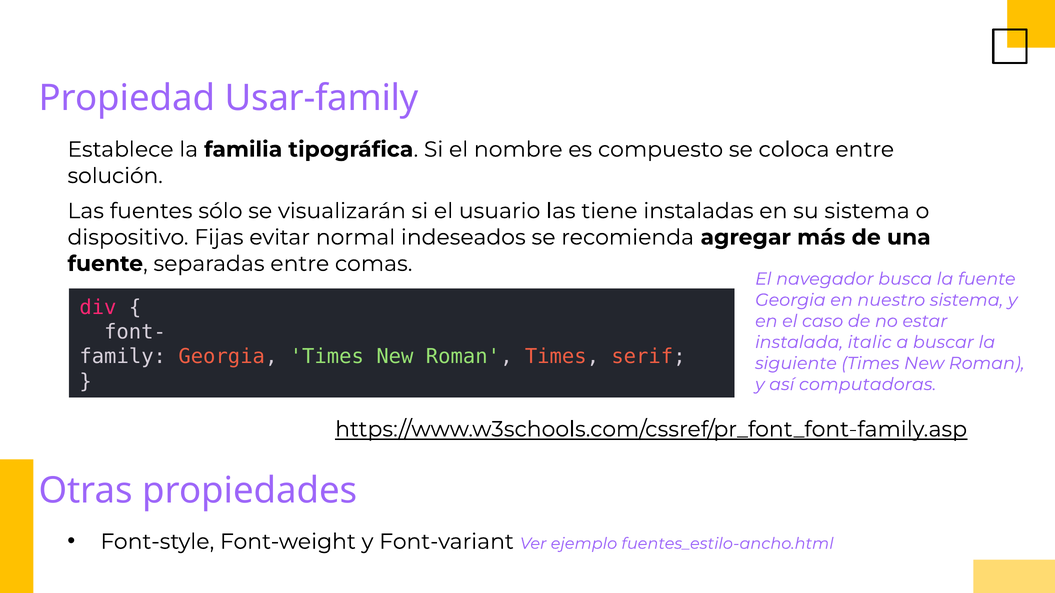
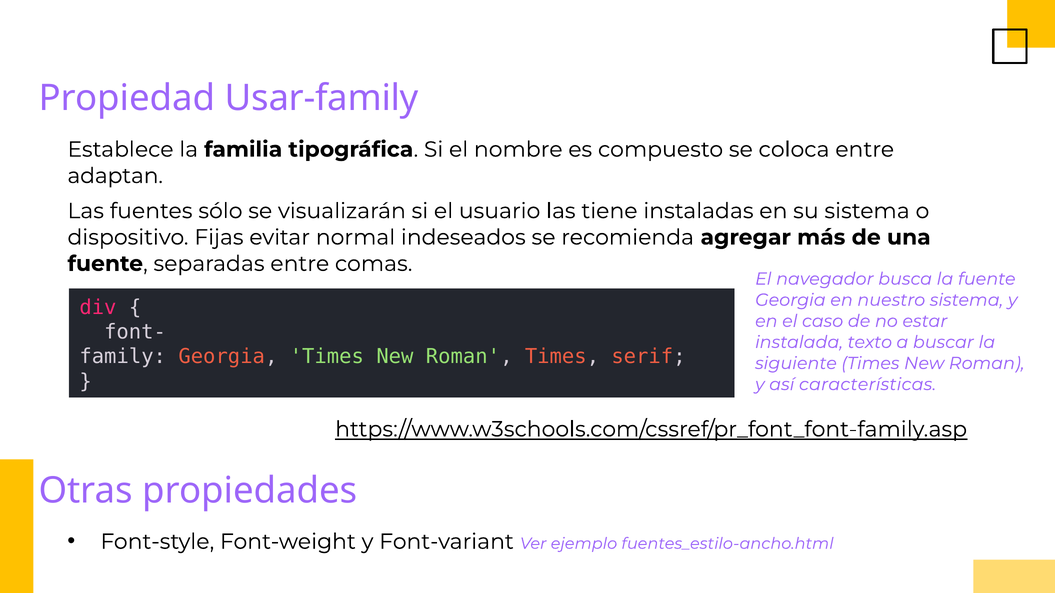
solución: solución -> adaptan
italic: italic -> texto
computadoras: computadoras -> características
